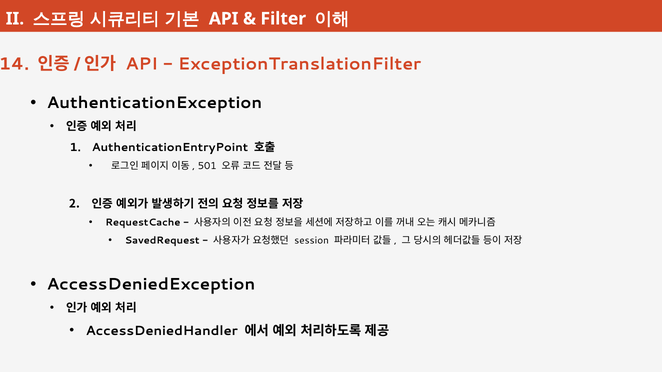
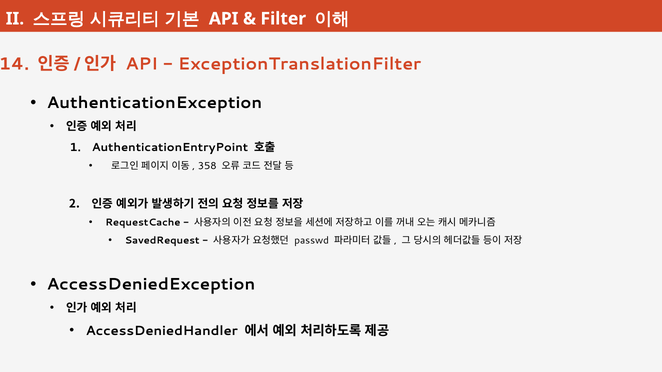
501: 501 -> 358
session: session -> passwd
